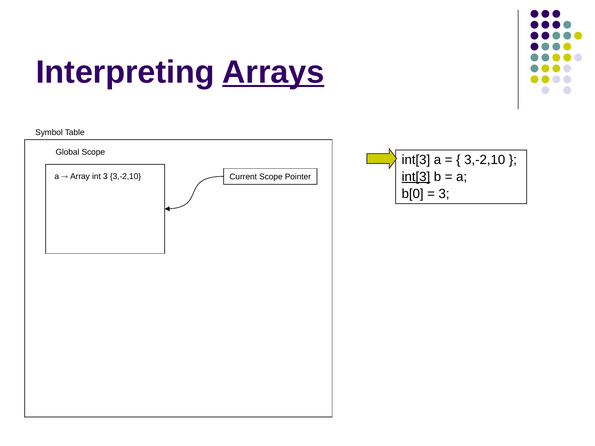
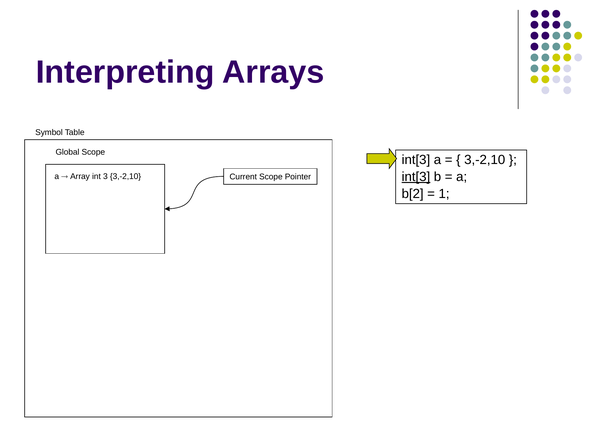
Arrays underline: present -> none
b[0: b[0 -> b[2
3 at (444, 194): 3 -> 1
